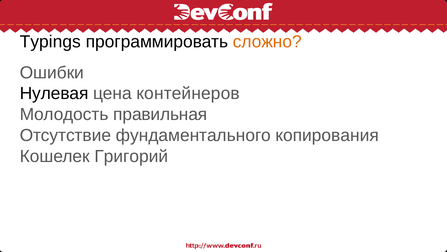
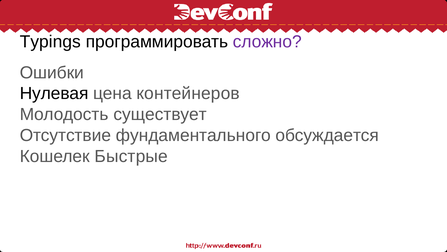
сложно colour: orange -> purple
правильная: правильная -> существует
копирования: копирования -> обсуждается
Григорий: Григорий -> Быстрые
